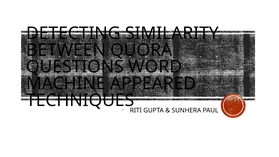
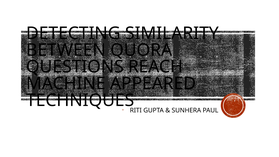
WORD: WORD -> REACH
